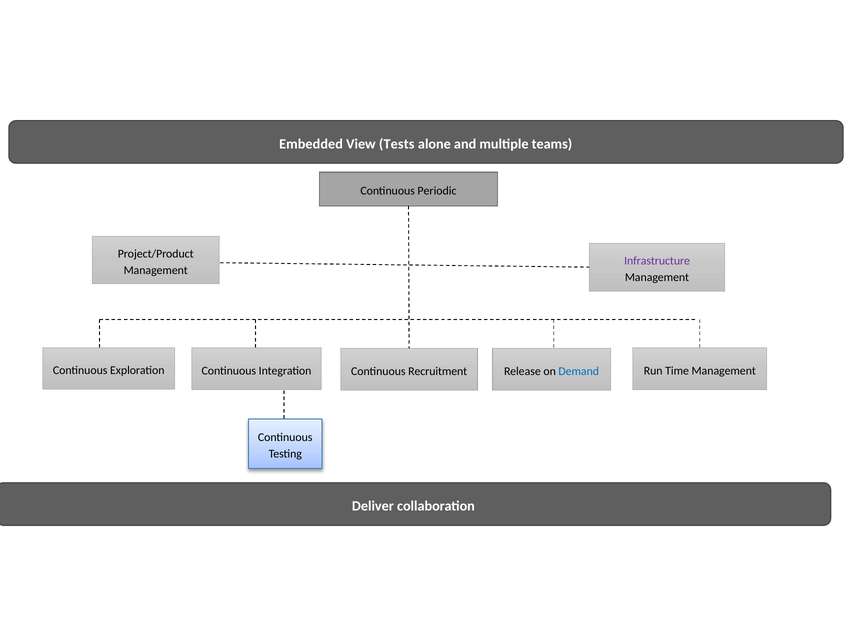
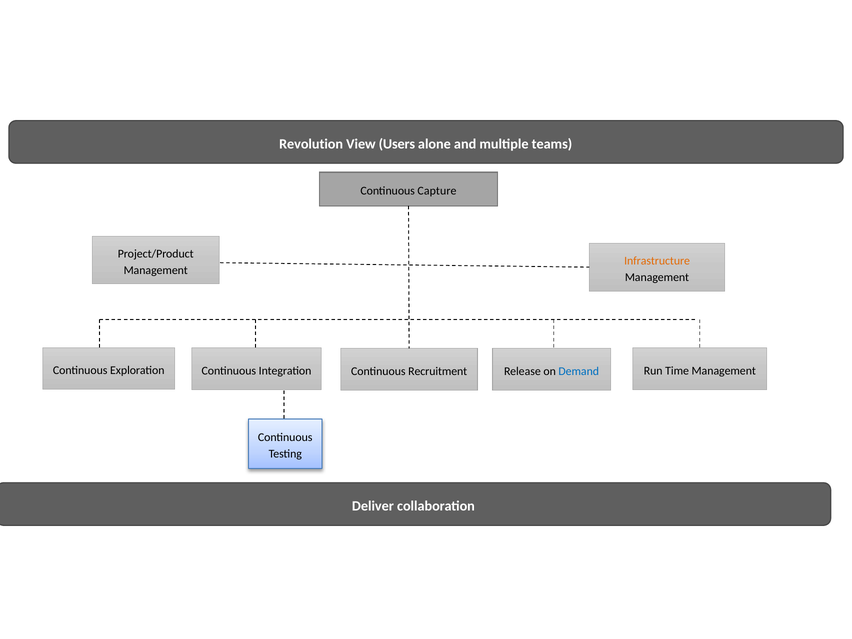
Embedded: Embedded -> Revolution
Tests: Tests -> Users
Periodic: Periodic -> Capture
Infrastructure colour: purple -> orange
